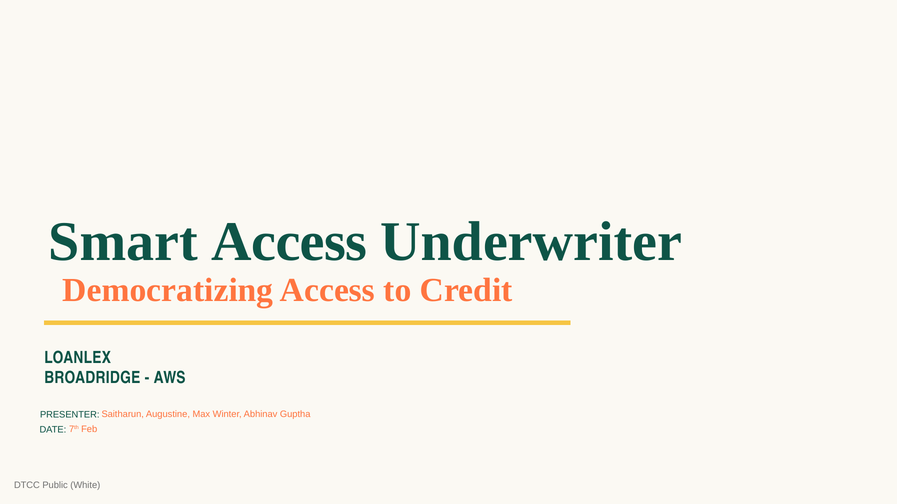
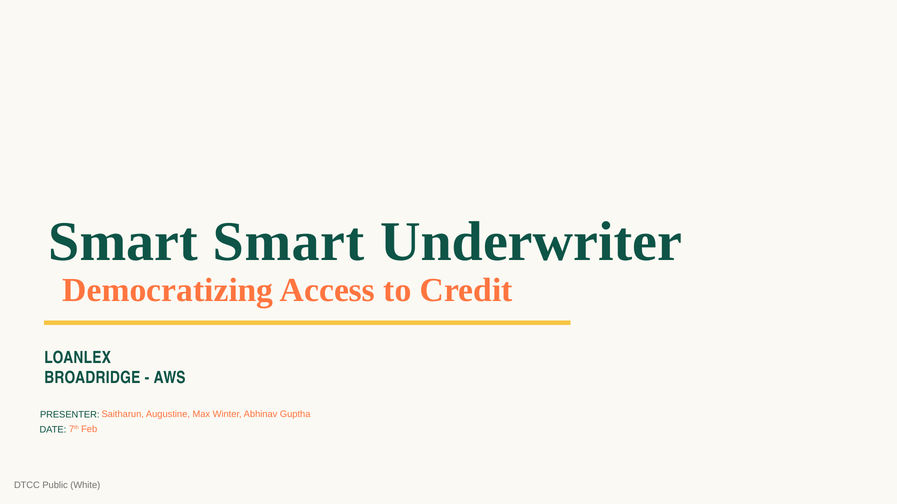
Smart Access: Access -> Smart
